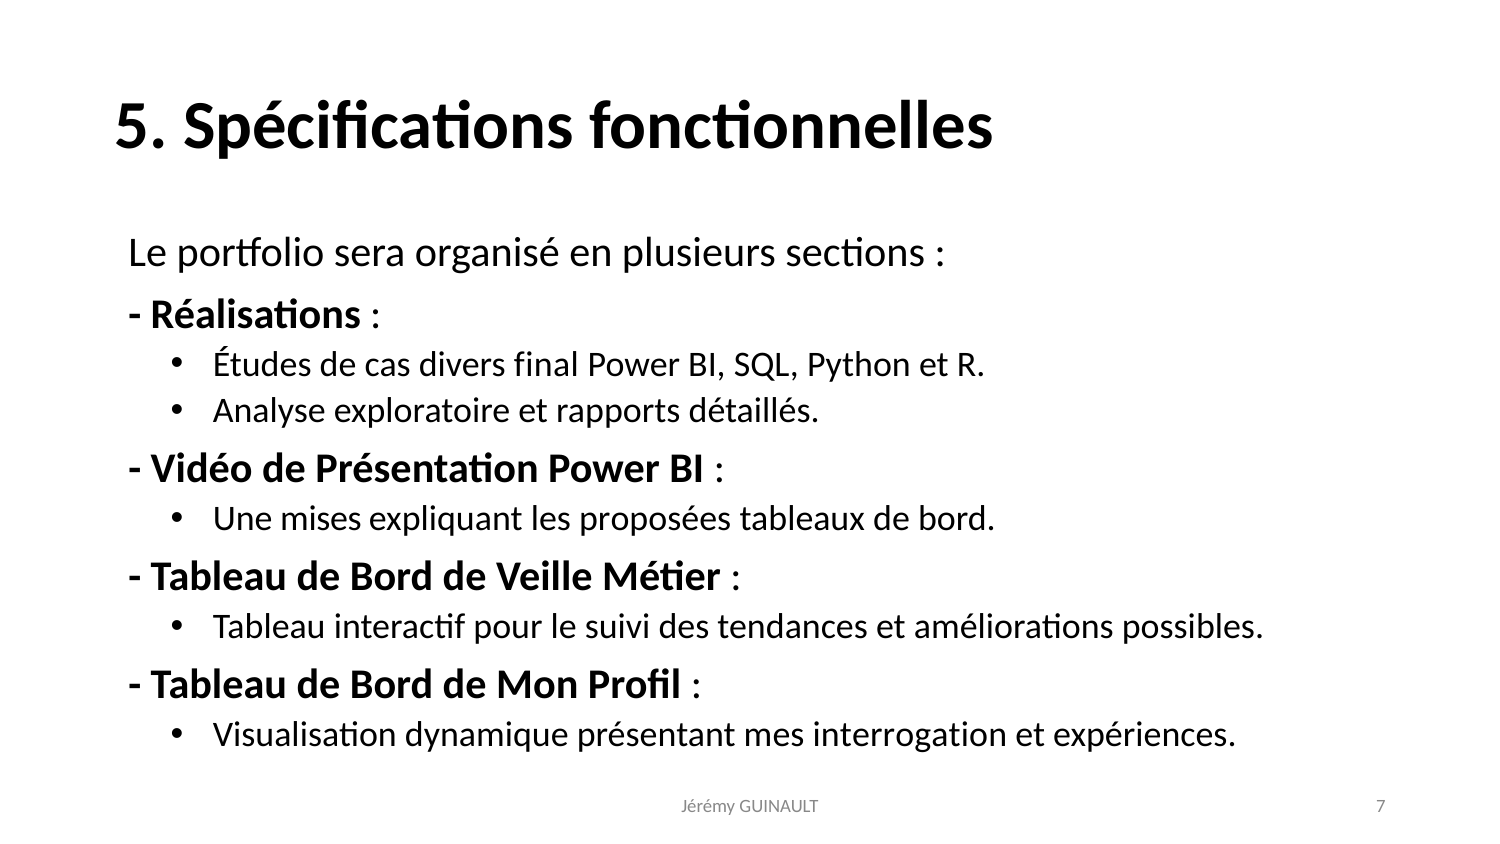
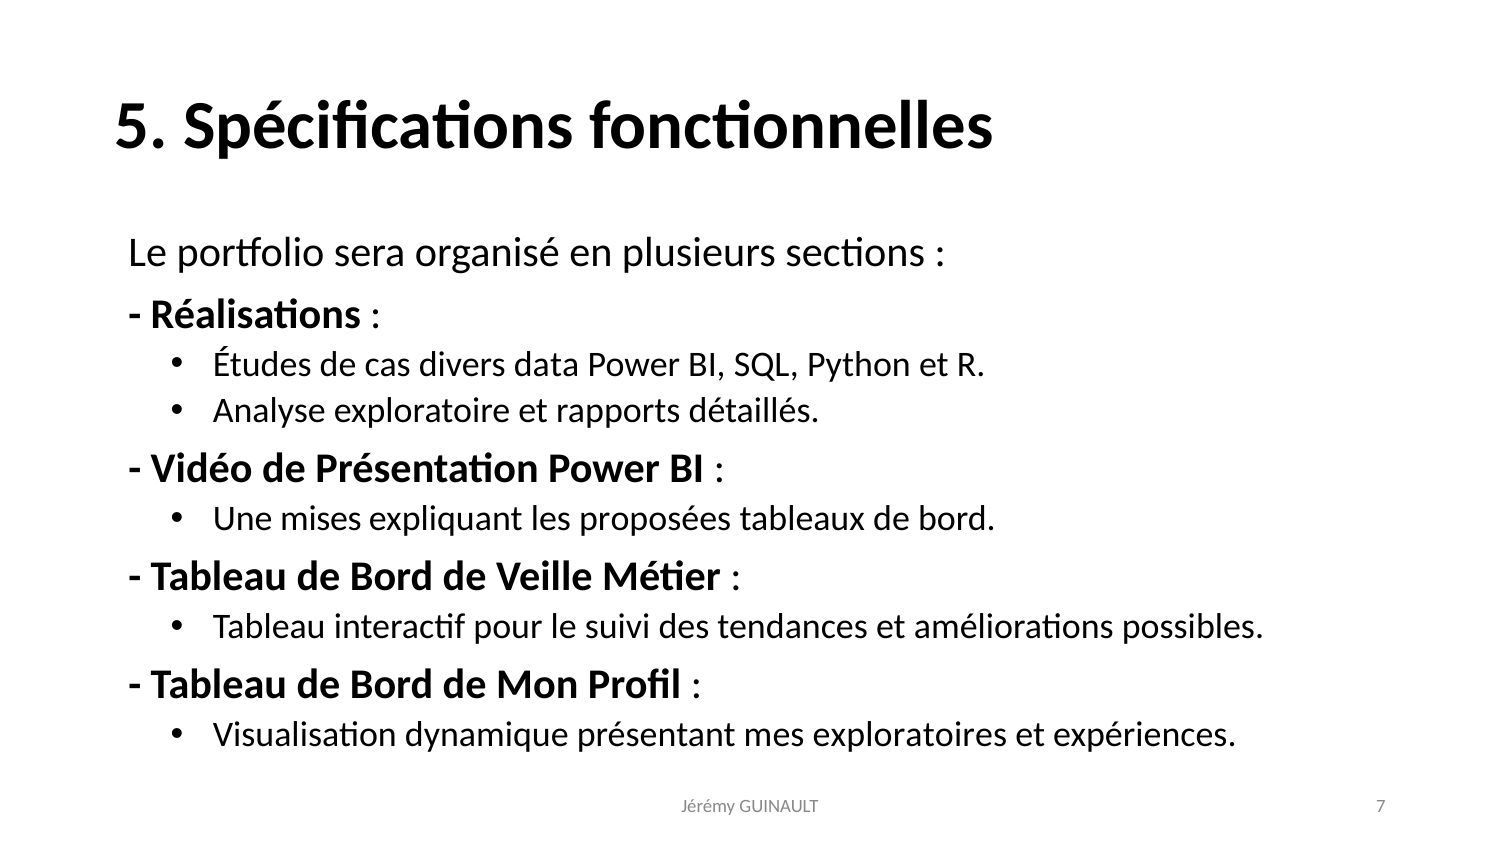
final: final -> data
interrogation: interrogation -> exploratoires
